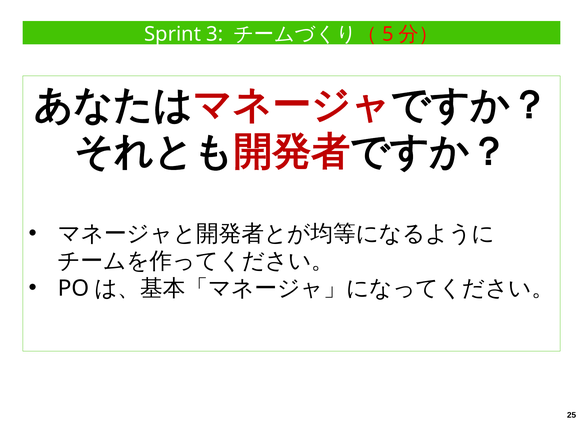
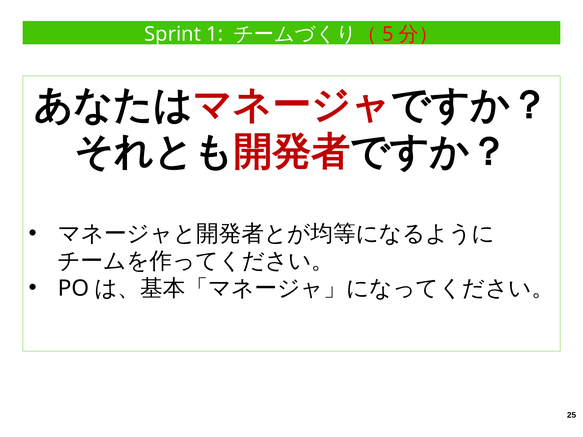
3: 3 -> 1
